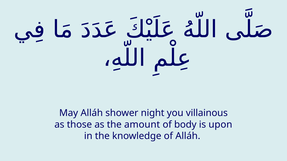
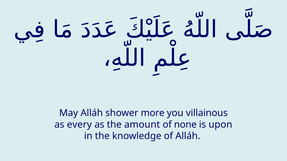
night: night -> more
those: those -> every
body: body -> none
